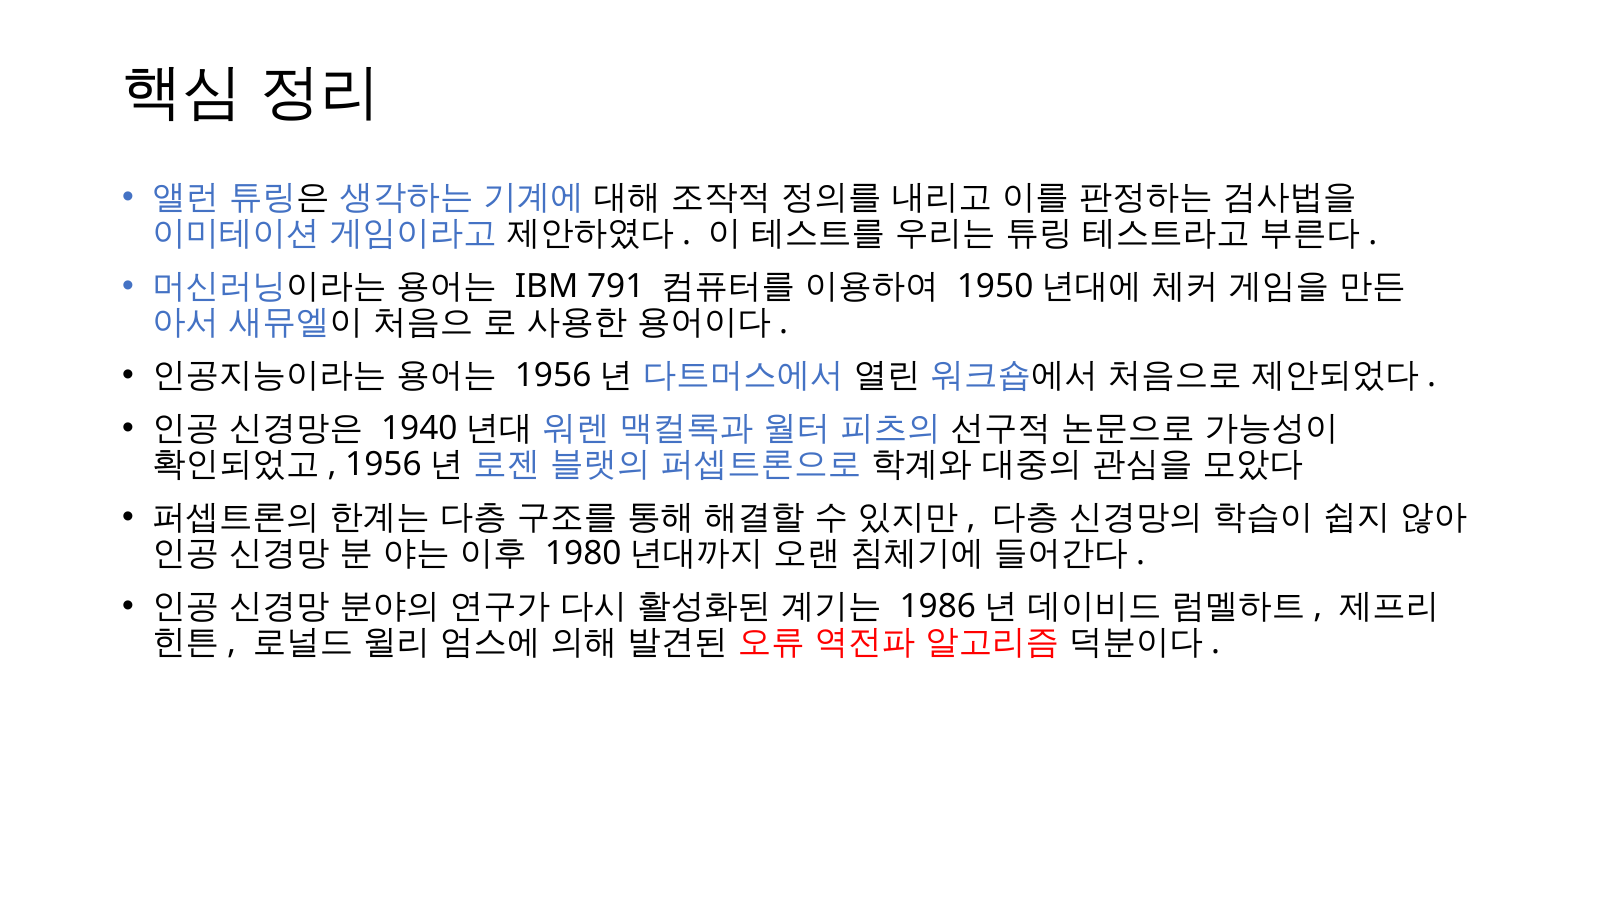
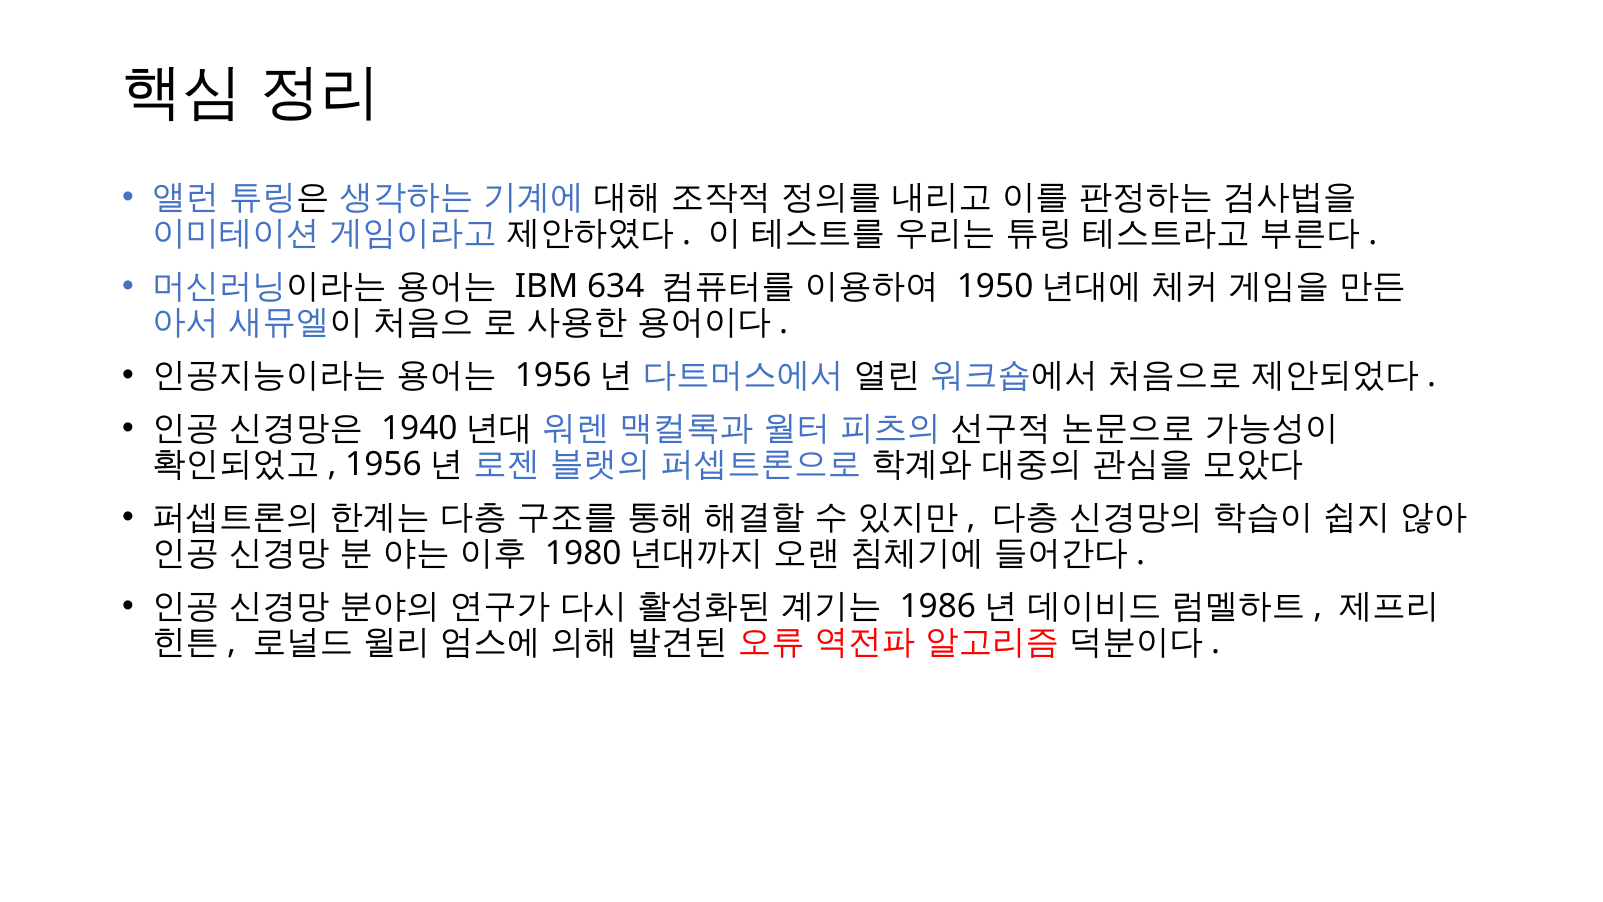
791: 791 -> 634
